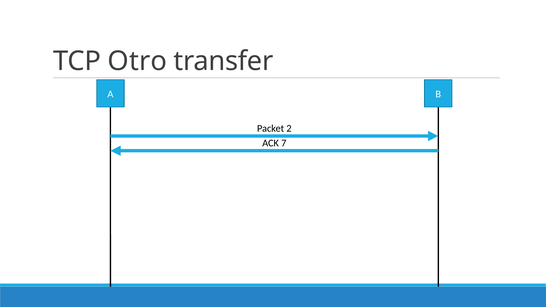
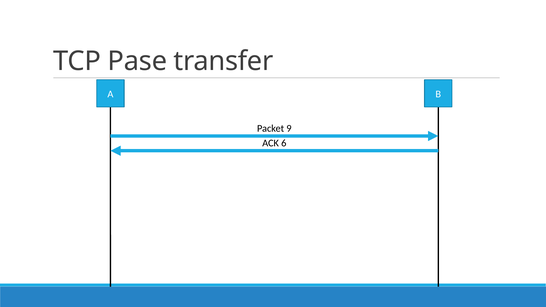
Otro: Otro -> Pase
2: 2 -> 9
7: 7 -> 6
